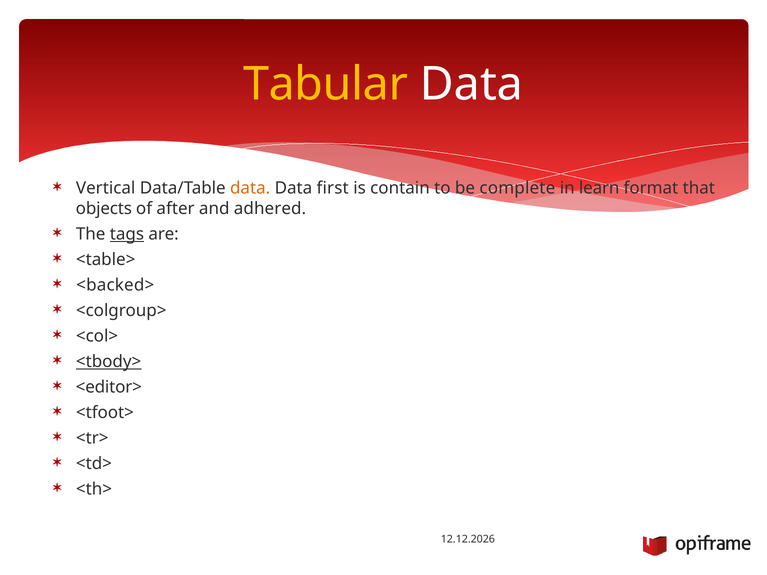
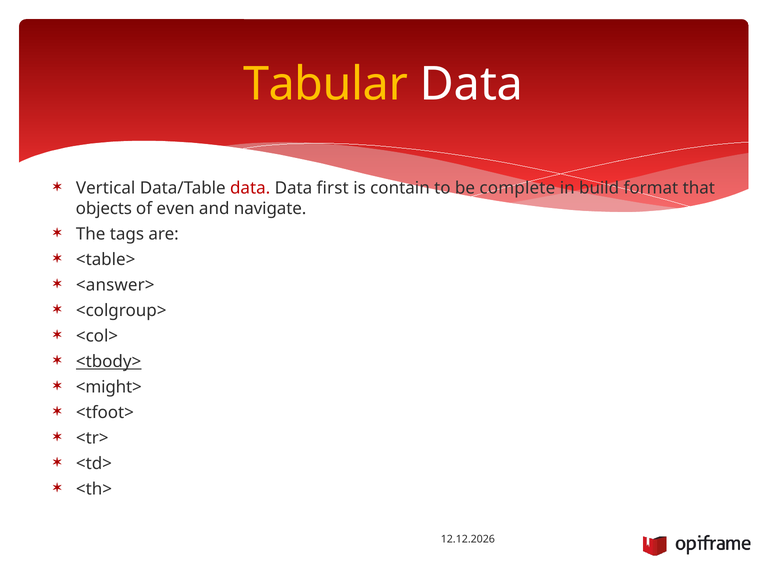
data at (250, 188) colour: orange -> red
learn: learn -> build
after: after -> even
adhered: adhered -> navigate
tags underline: present -> none
<backed>: <backed> -> <answer>
<editor>: <editor> -> <might>
